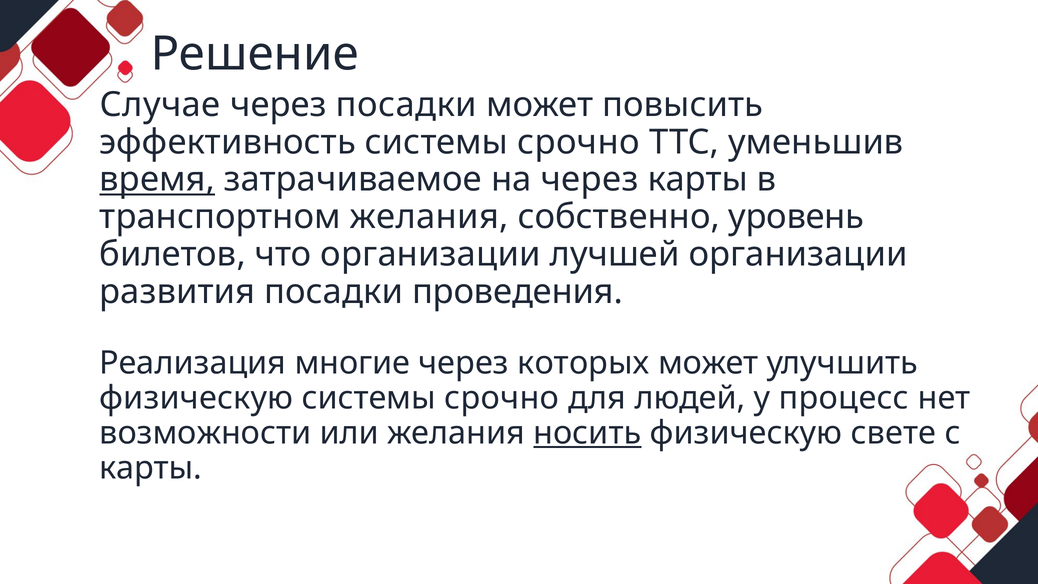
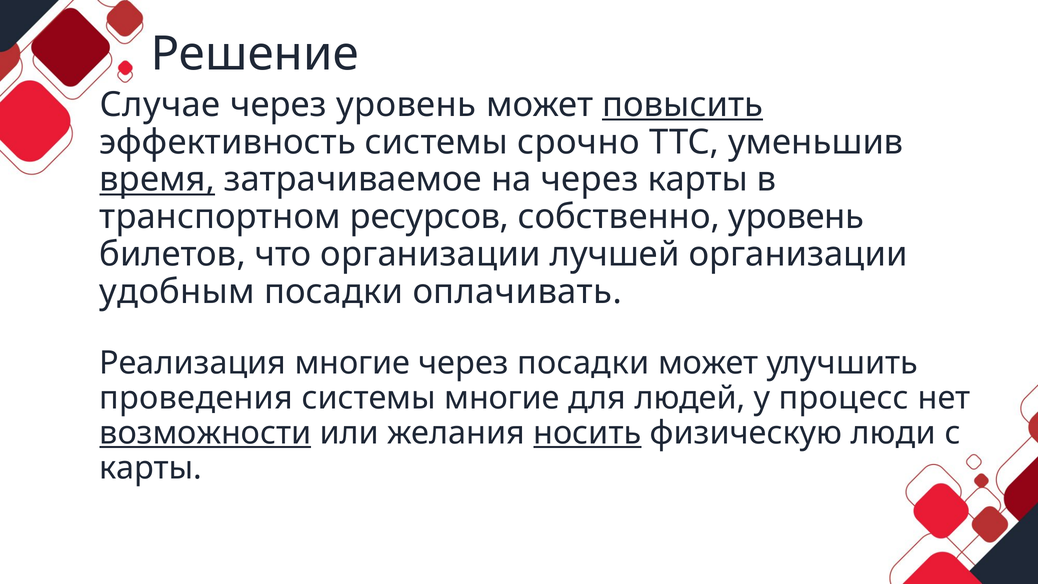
через посадки: посадки -> уровень
повысить underline: none -> present
транспортном желания: желания -> ресурсов
развития: развития -> удобным
проведения: проведения -> оплачивать
через которых: которых -> посадки
физическую at (196, 398): физическую -> проведения
срочно at (502, 398): срочно -> многие
возможности underline: none -> present
свете: свете -> люди
